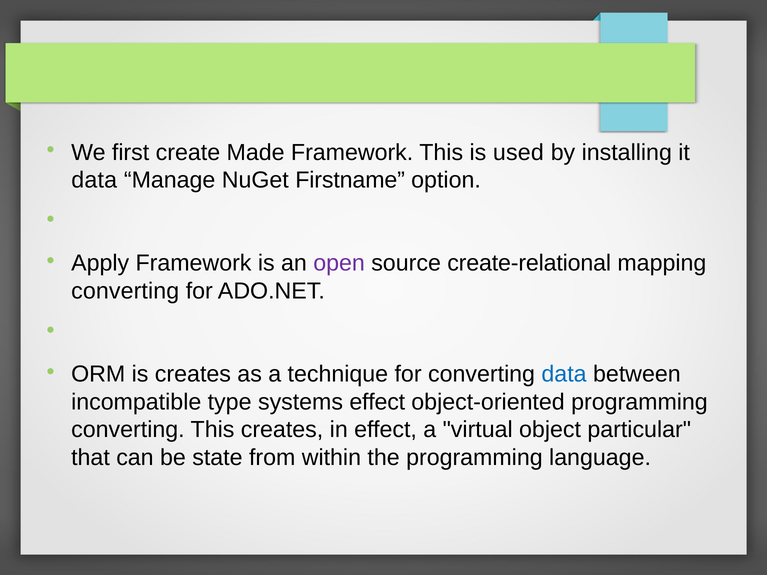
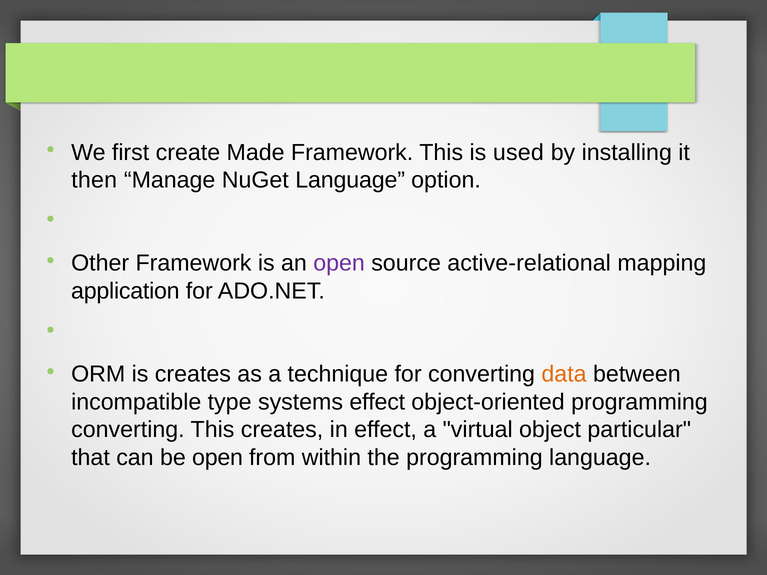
data at (94, 180): data -> then
NuGet Firstname: Firstname -> Language
Apply: Apply -> Other
create-relational: create-relational -> active-relational
converting at (125, 291): converting -> application
data at (564, 374) colour: blue -> orange
be state: state -> open
